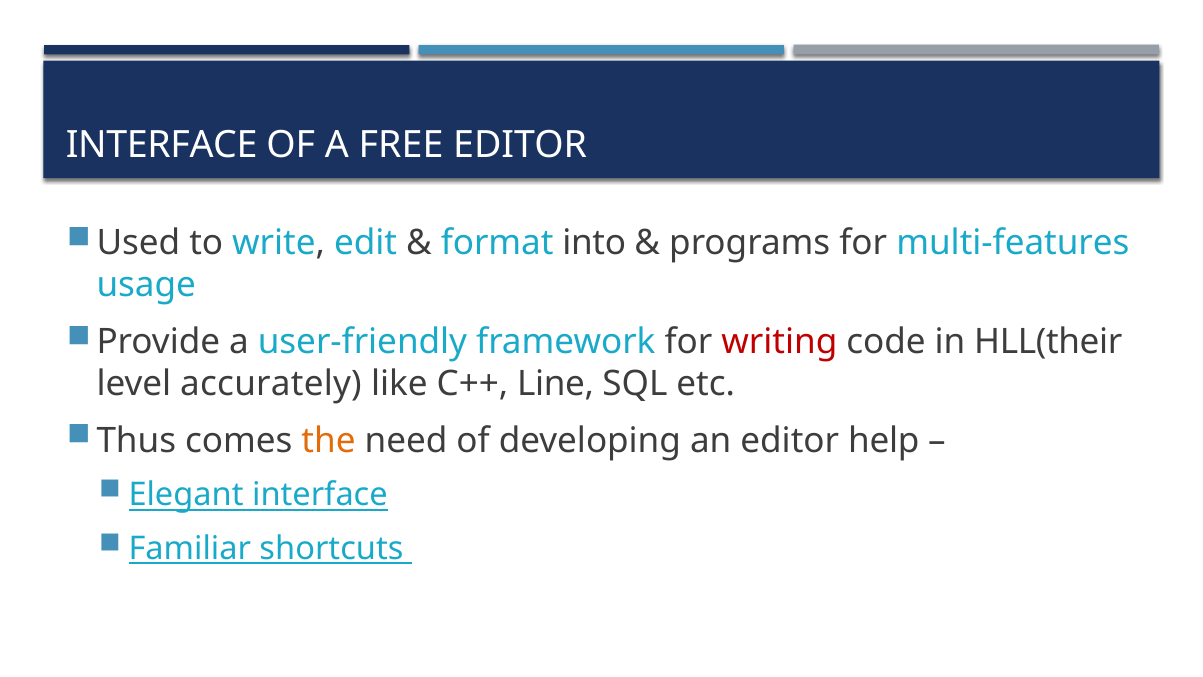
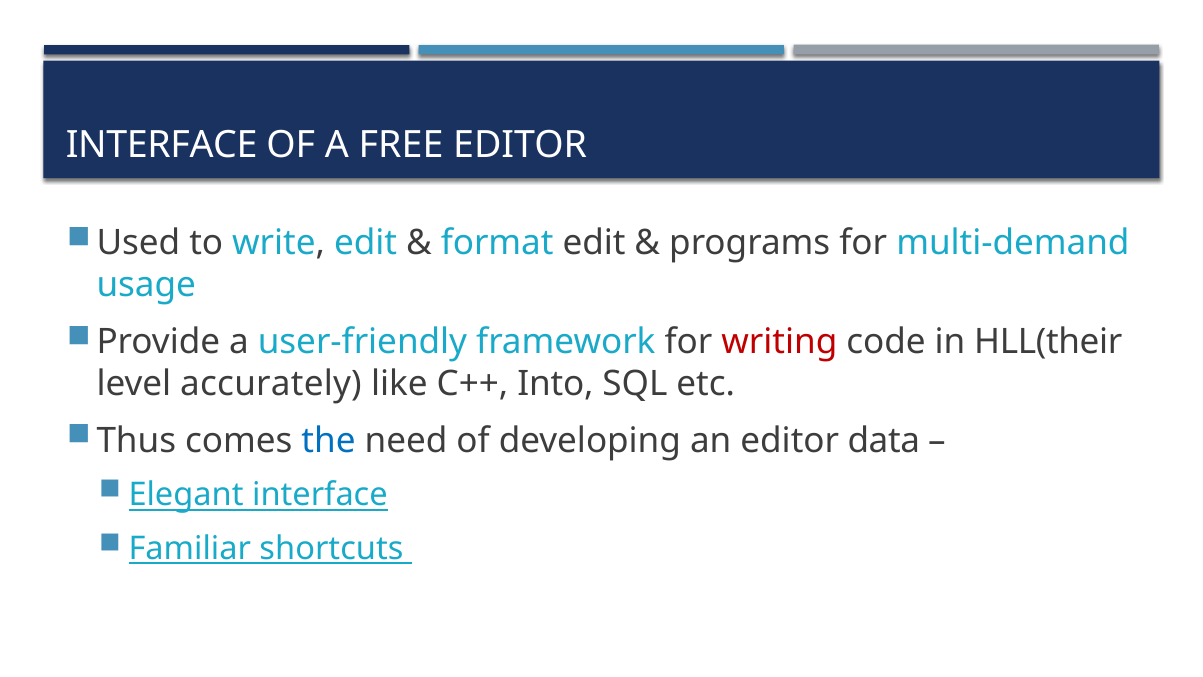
format into: into -> edit
multi-features: multi-features -> multi-demand
Line: Line -> Into
the colour: orange -> blue
help: help -> data
